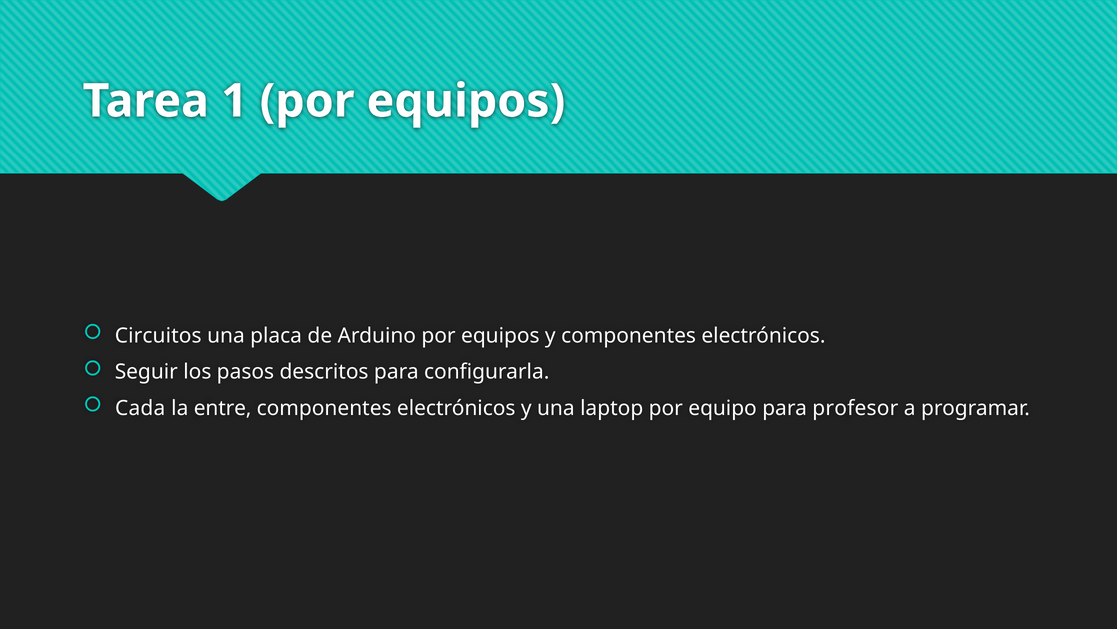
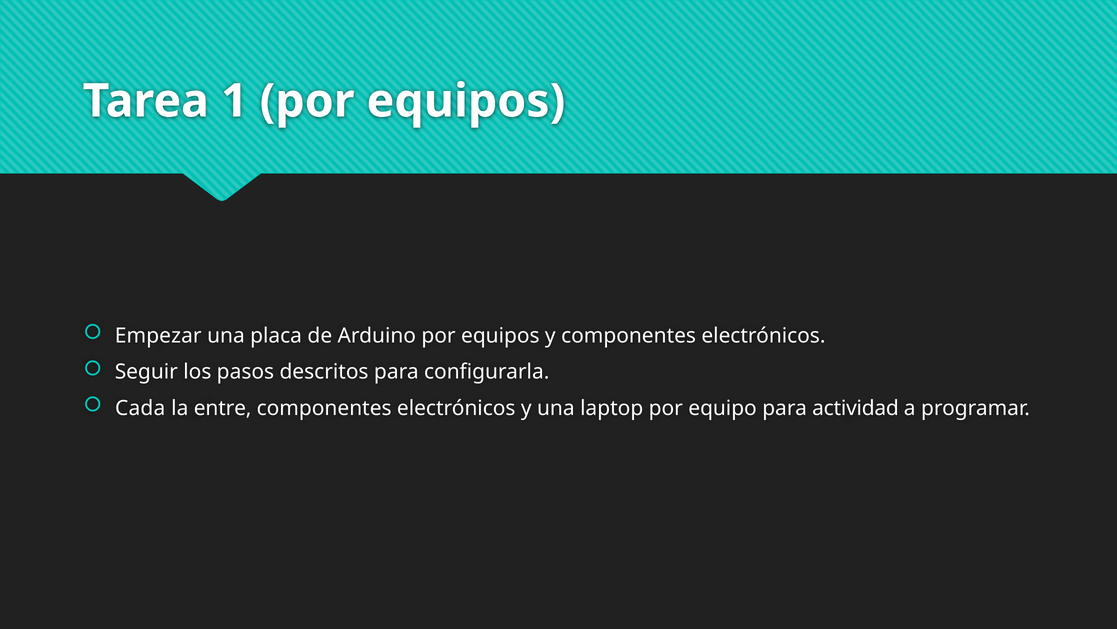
Circuitos: Circuitos -> Empezar
profesor: profesor -> actividad
